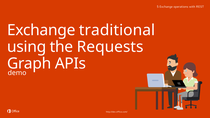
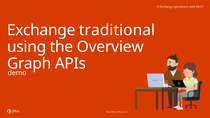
Requests: Requests -> Overview
